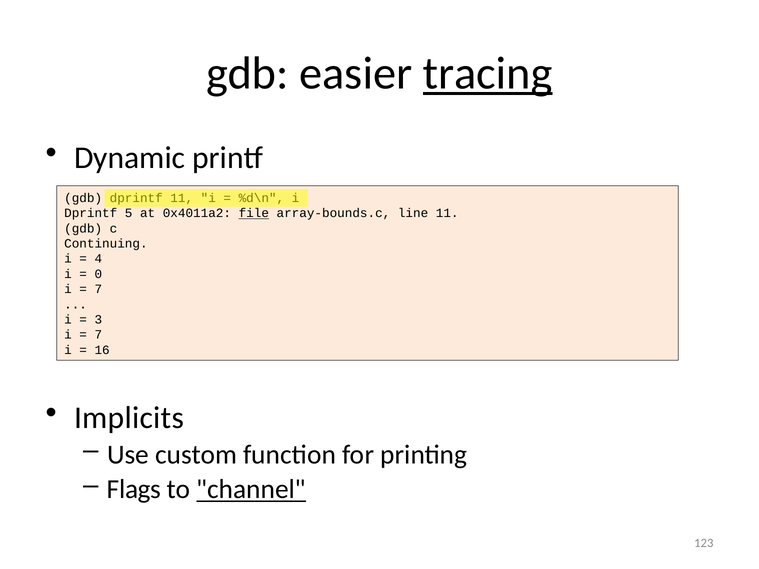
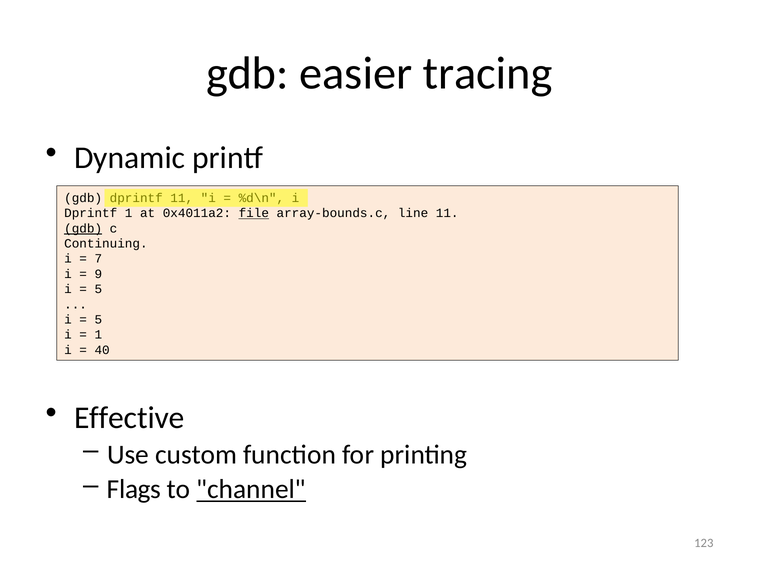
tracing underline: present -> none
Dprintf 5: 5 -> 1
gdb at (83, 229) underline: none -> present
4: 4 -> 7
0: 0 -> 9
7 at (98, 289): 7 -> 5
3 at (98, 320): 3 -> 5
7 at (98, 335): 7 -> 1
16: 16 -> 40
Implicits: Implicits -> Effective
